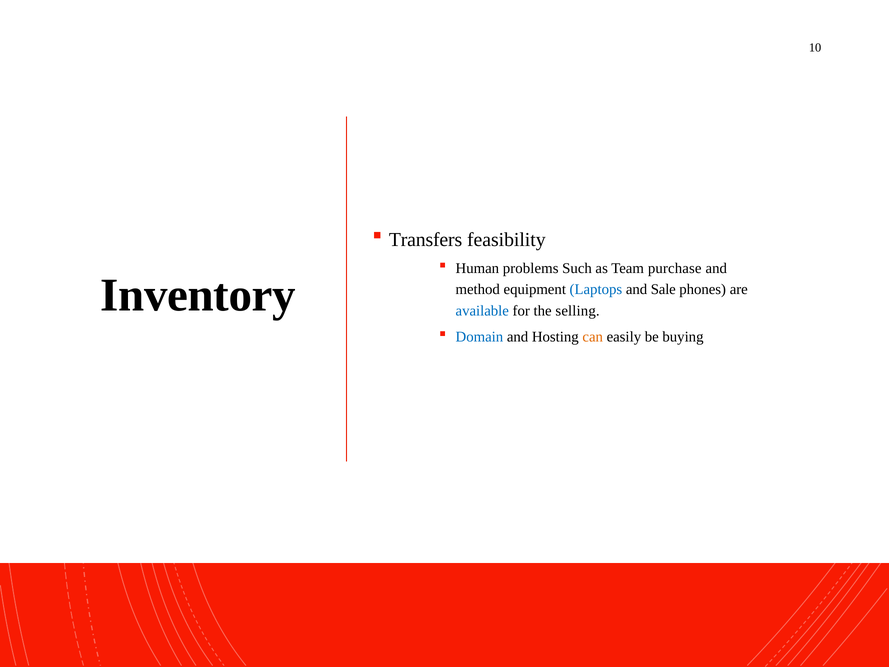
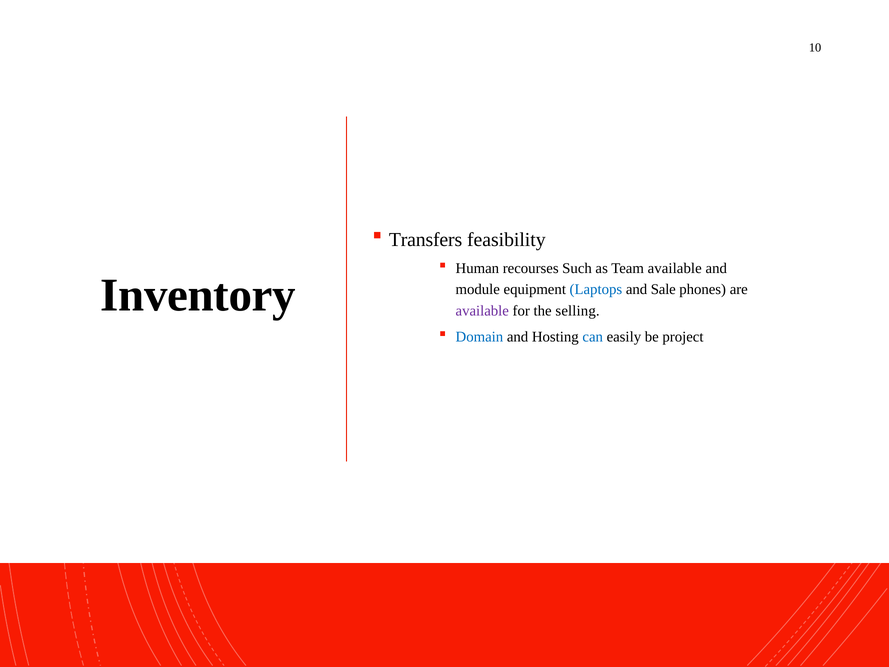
problems: problems -> recourses
Team purchase: purchase -> available
method: method -> module
available at (482, 311) colour: blue -> purple
can colour: orange -> blue
buying: buying -> project
